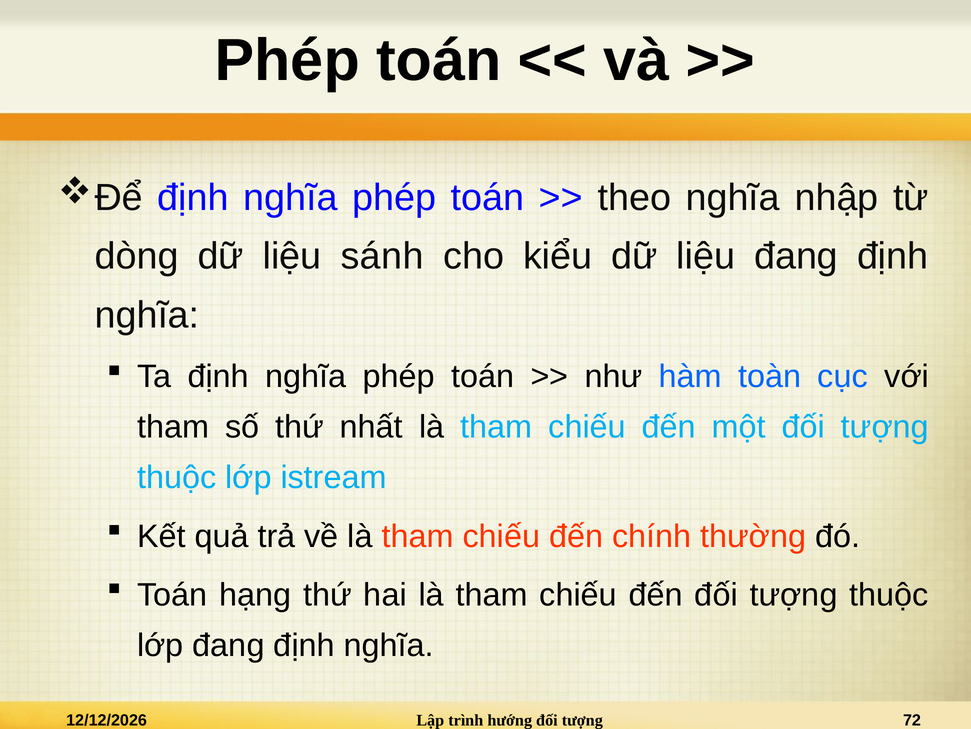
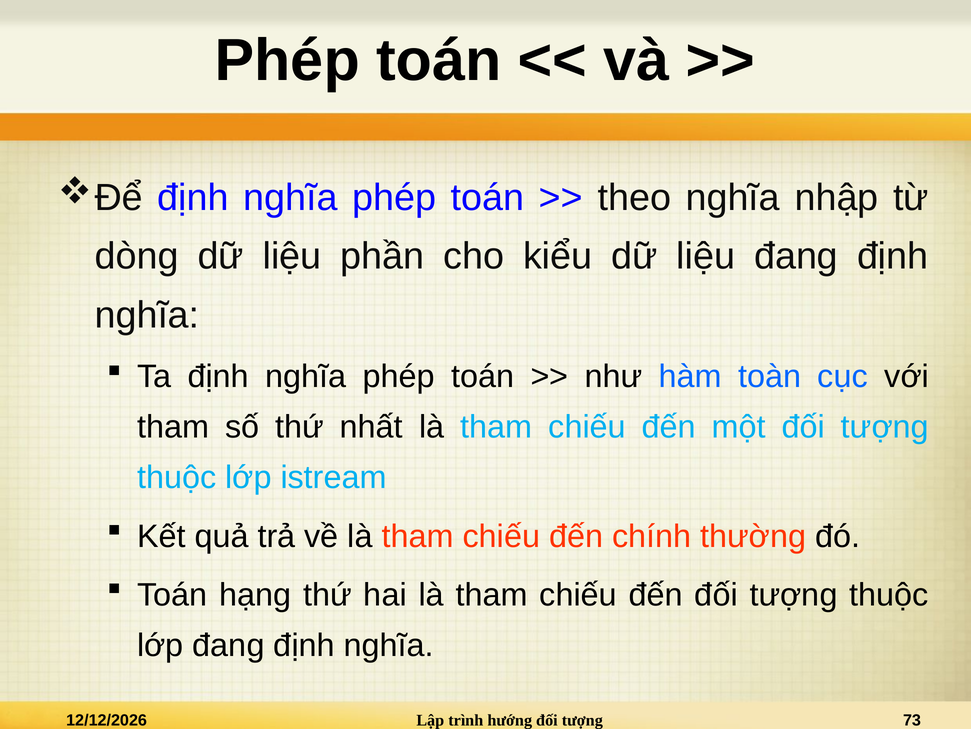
sánh: sánh -> phần
72: 72 -> 73
